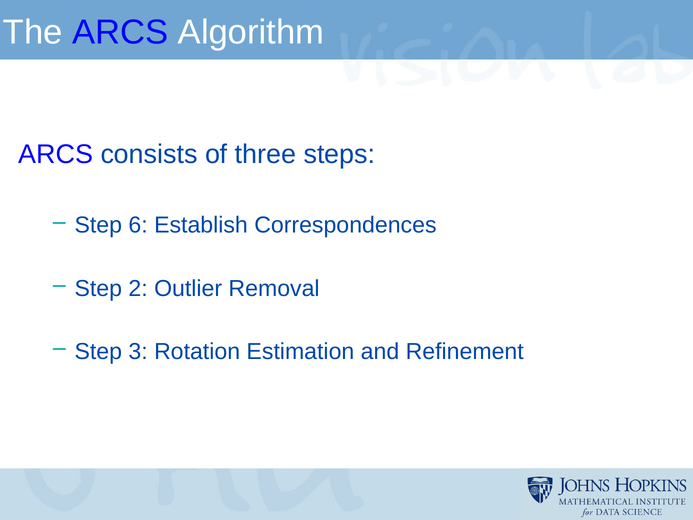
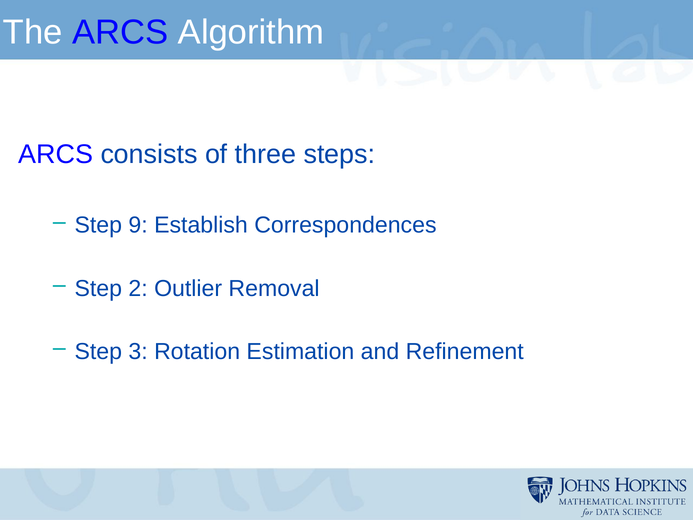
6: 6 -> 9
